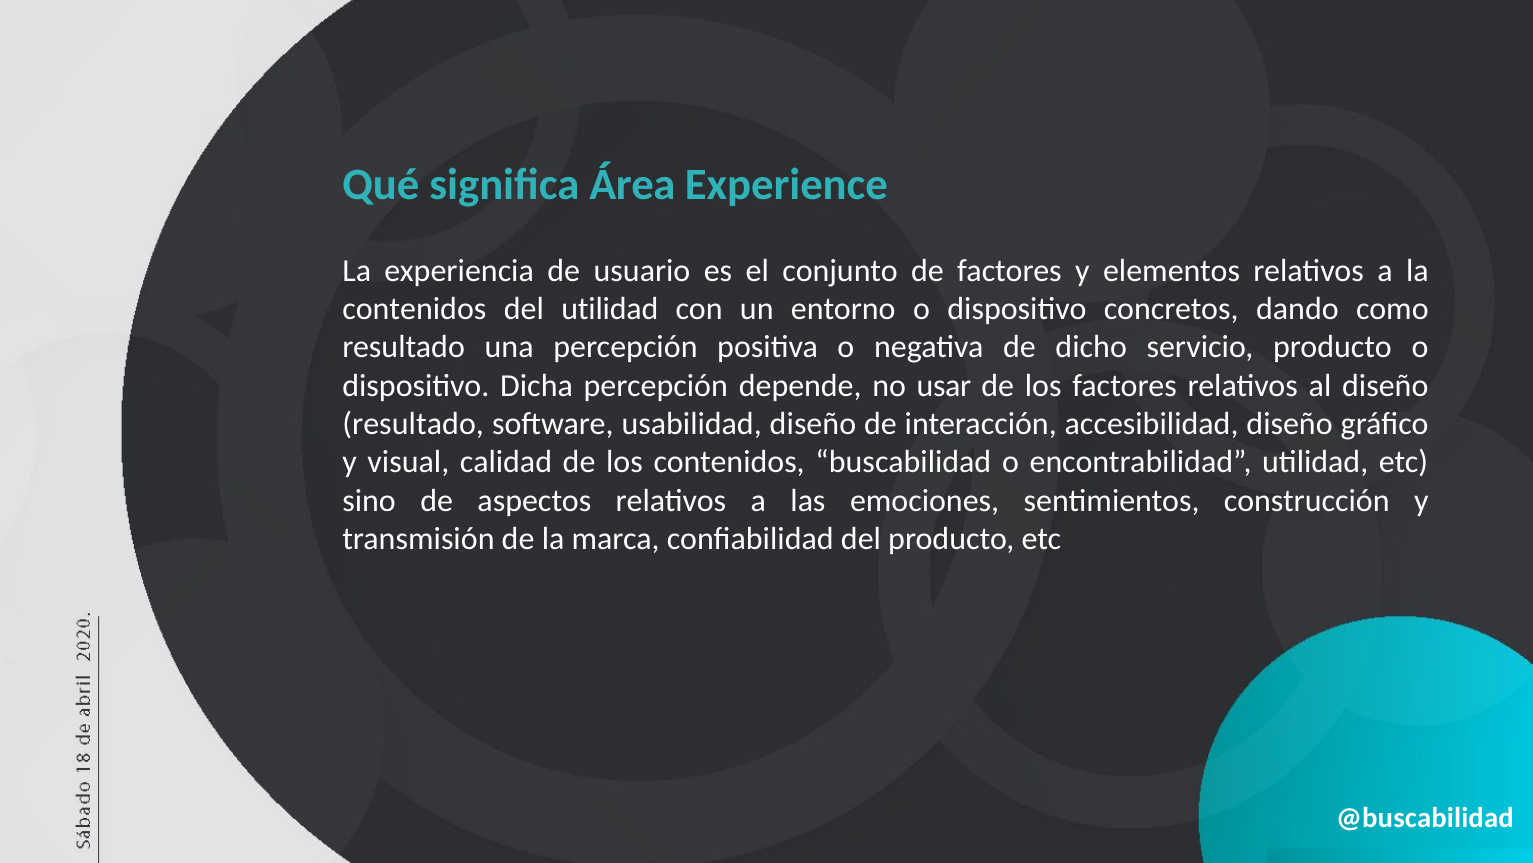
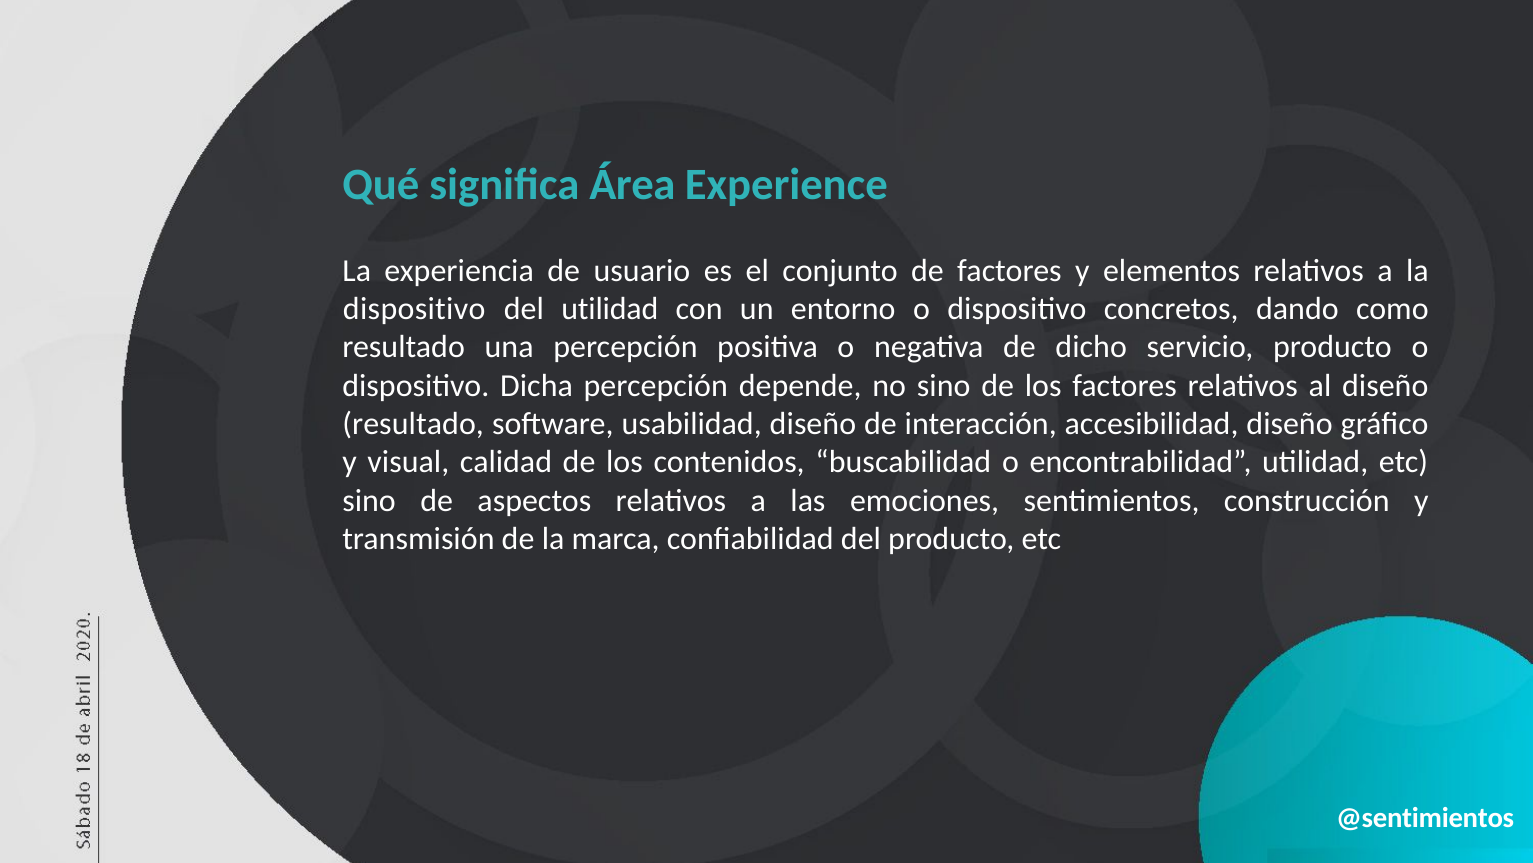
contenidos at (414, 309): contenidos -> dispositivo
no usar: usar -> sino
@buscabilidad: @buscabilidad -> @sentimientos
